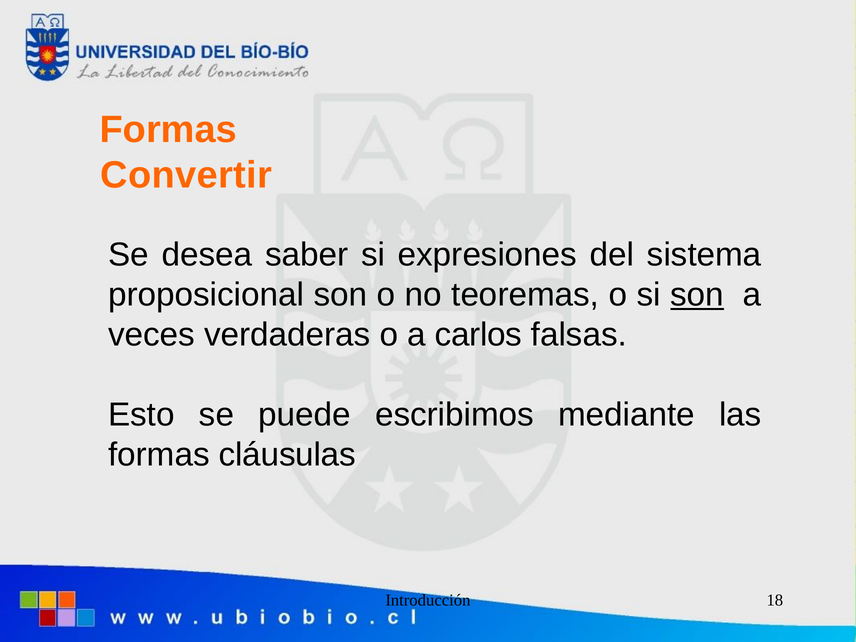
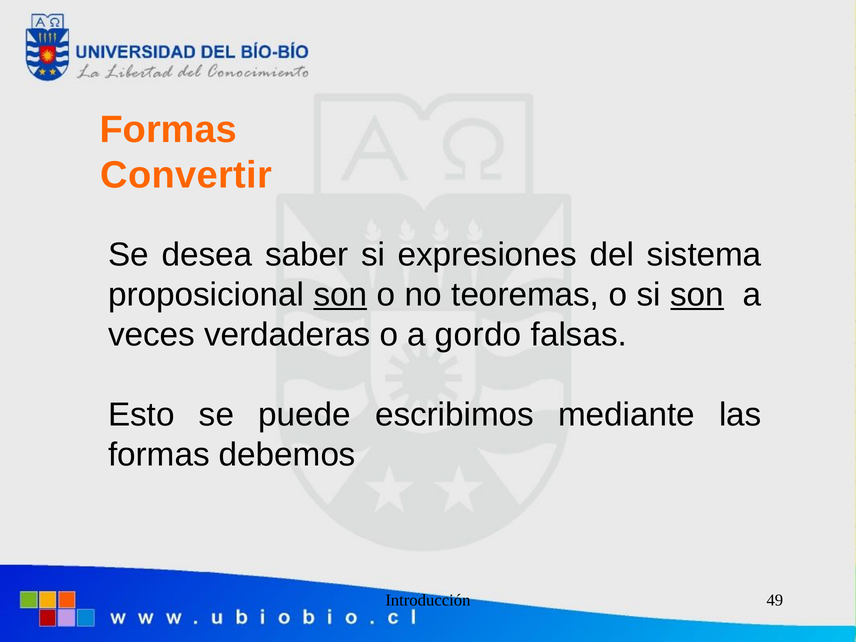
son at (340, 295) underline: none -> present
carlos: carlos -> gordo
cláusulas: cláusulas -> debemos
18: 18 -> 49
